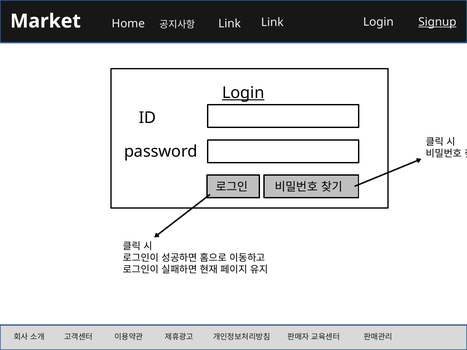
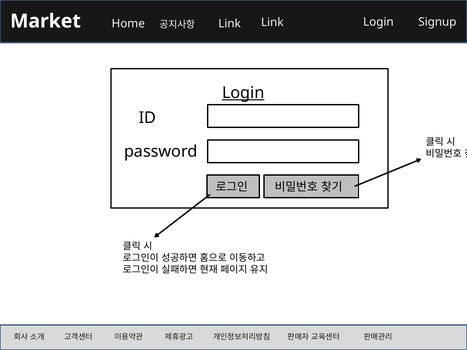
Signup underline: present -> none
